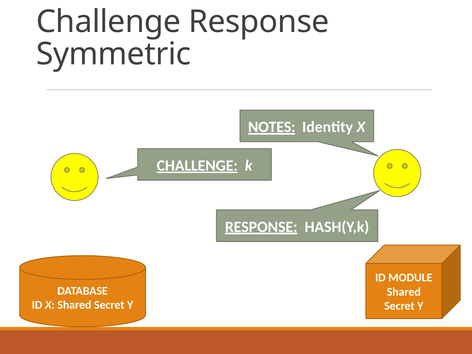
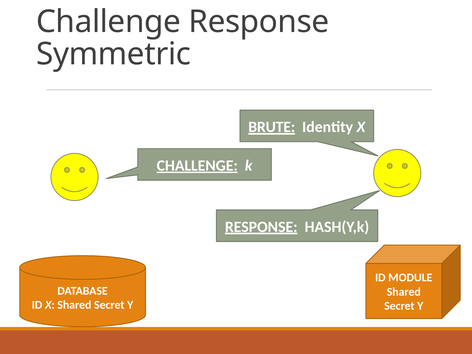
NOTES: NOTES -> BRUTE
